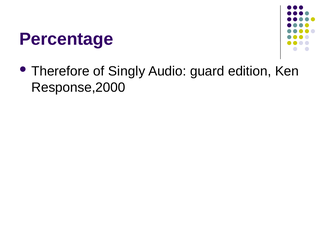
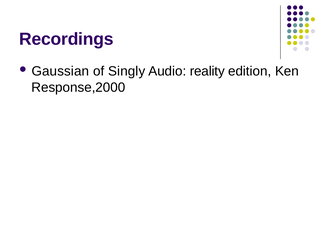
Percentage: Percentage -> Recordings
Therefore: Therefore -> Gaussian
guard: guard -> reality
